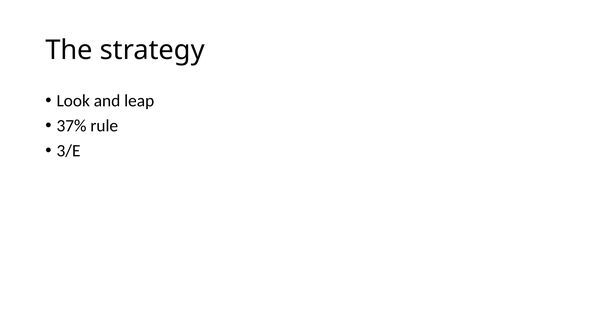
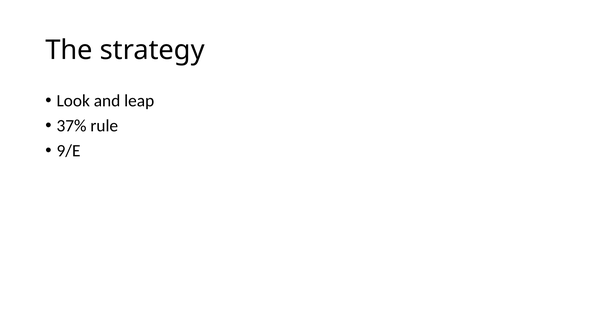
3/E: 3/E -> 9/E
